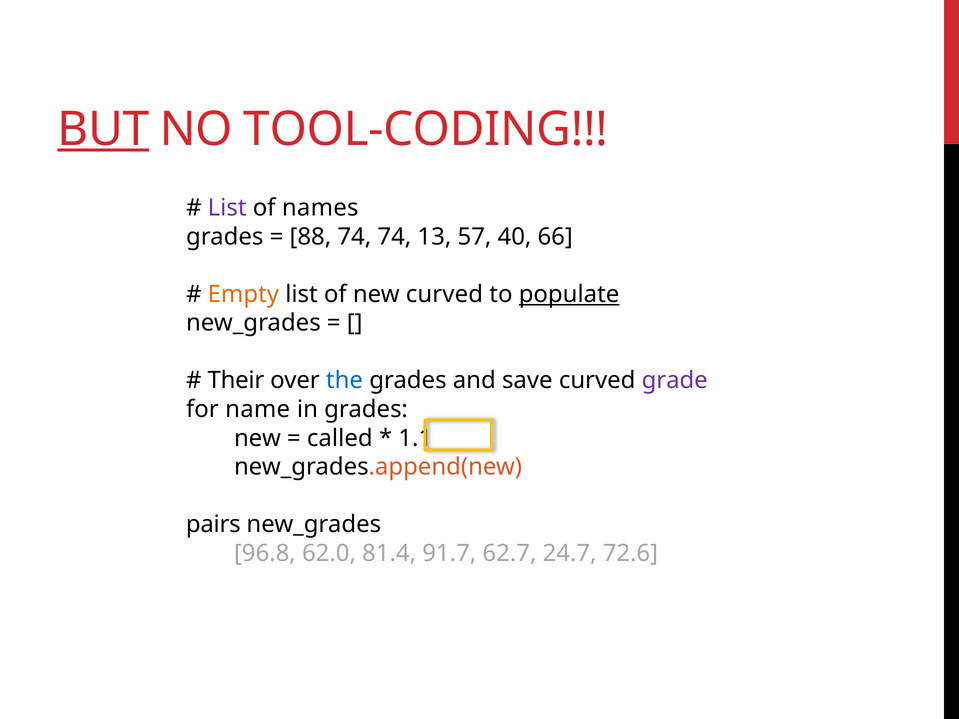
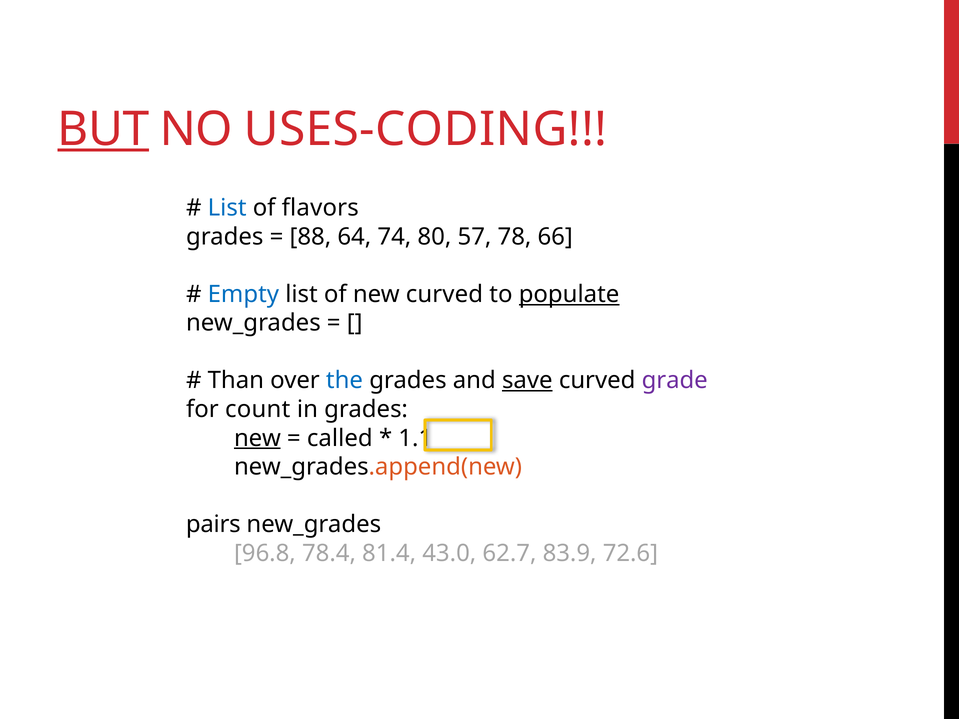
TOOL-CODING: TOOL-CODING -> USES-CODING
List at (227, 208) colour: purple -> blue
names: names -> flavors
88 74: 74 -> 64
13: 13 -> 80
40: 40 -> 78
Empty colour: orange -> blue
Their: Their -> Than
save underline: none -> present
name: name -> count
new at (257, 438) underline: none -> present
62.0: 62.0 -> 78.4
91.7: 91.7 -> 43.0
24.7: 24.7 -> 83.9
